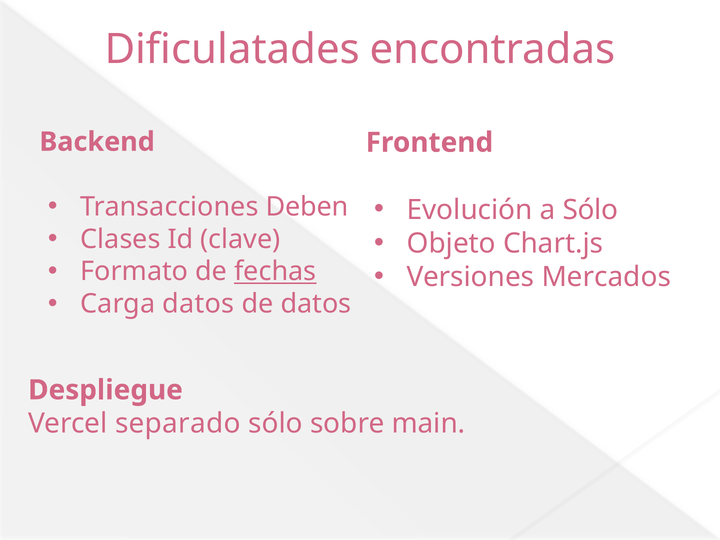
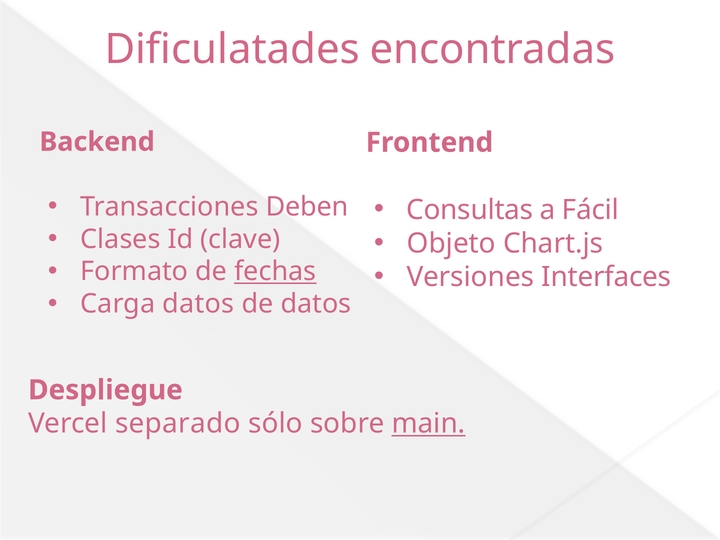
Evolución: Evolución -> Consultas
a Sólo: Sólo -> Fácil
Mercados: Mercados -> Interfaces
main underline: none -> present
